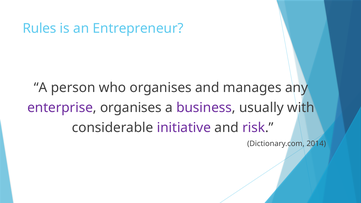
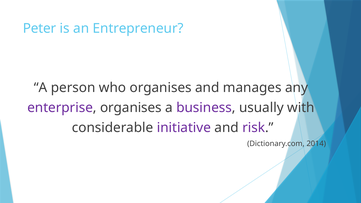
Rules: Rules -> Peter
